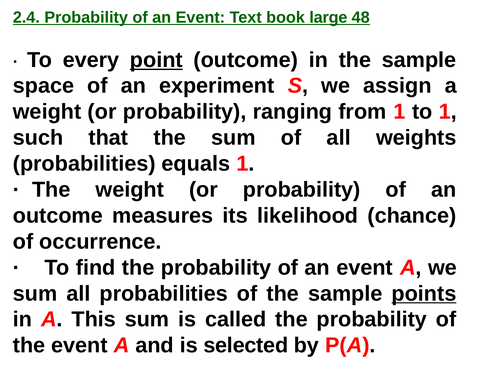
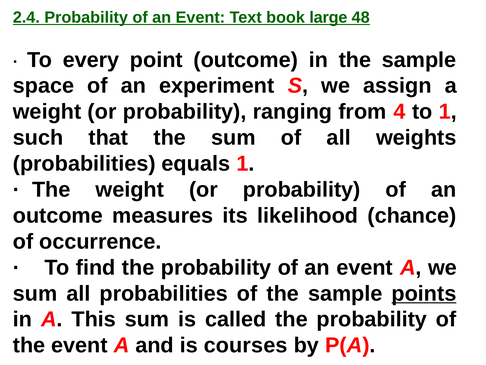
point underline: present -> none
from 1: 1 -> 4
selected: selected -> courses
